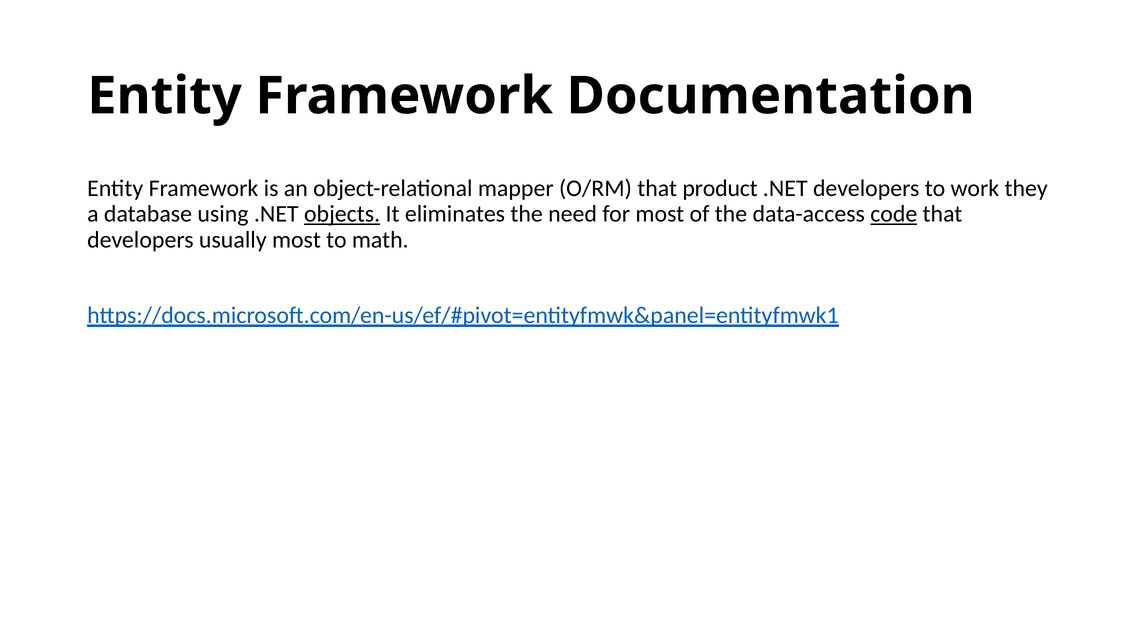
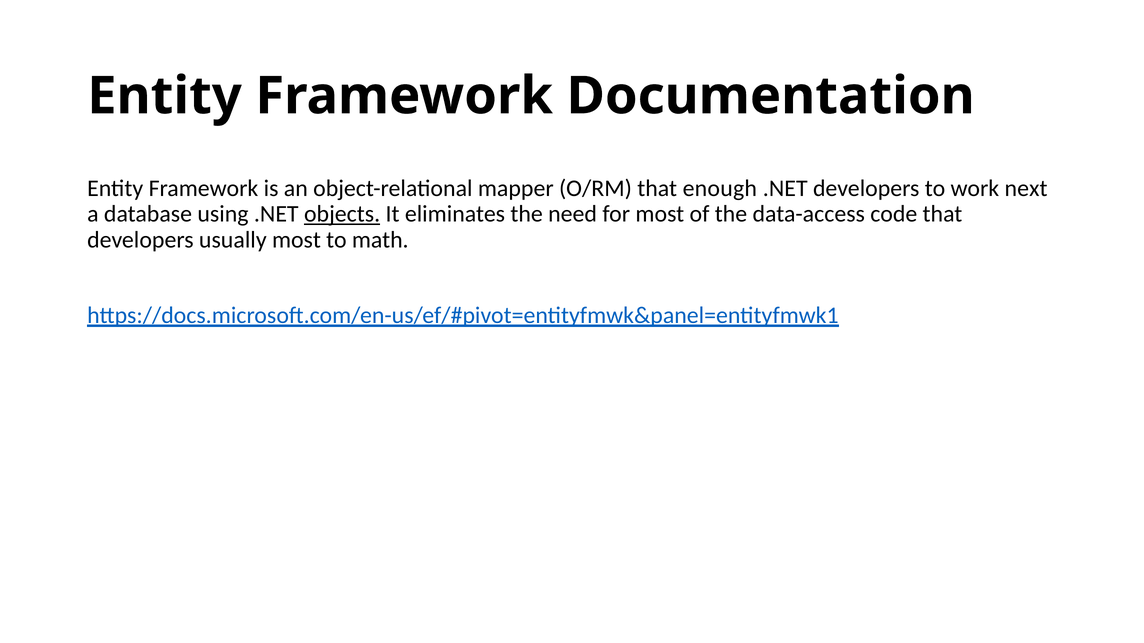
product: product -> enough
they: they -> next
code underline: present -> none
